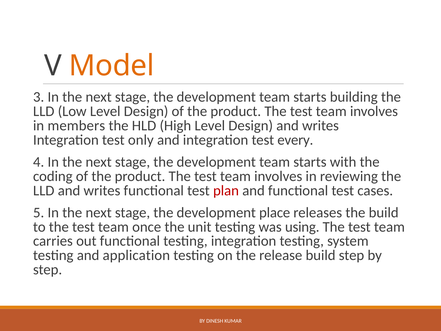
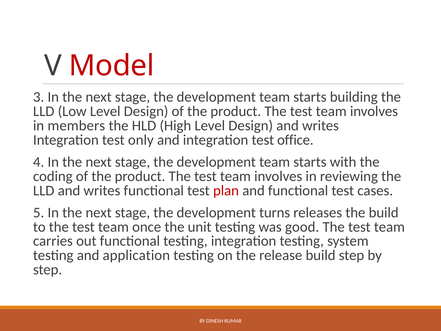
Model colour: orange -> red
every: every -> office
place: place -> turns
using: using -> good
